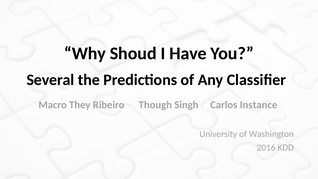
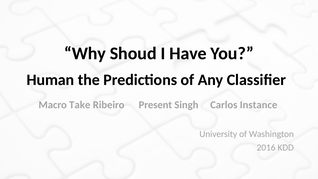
Several: Several -> Human
They: They -> Take
Though: Though -> Present
